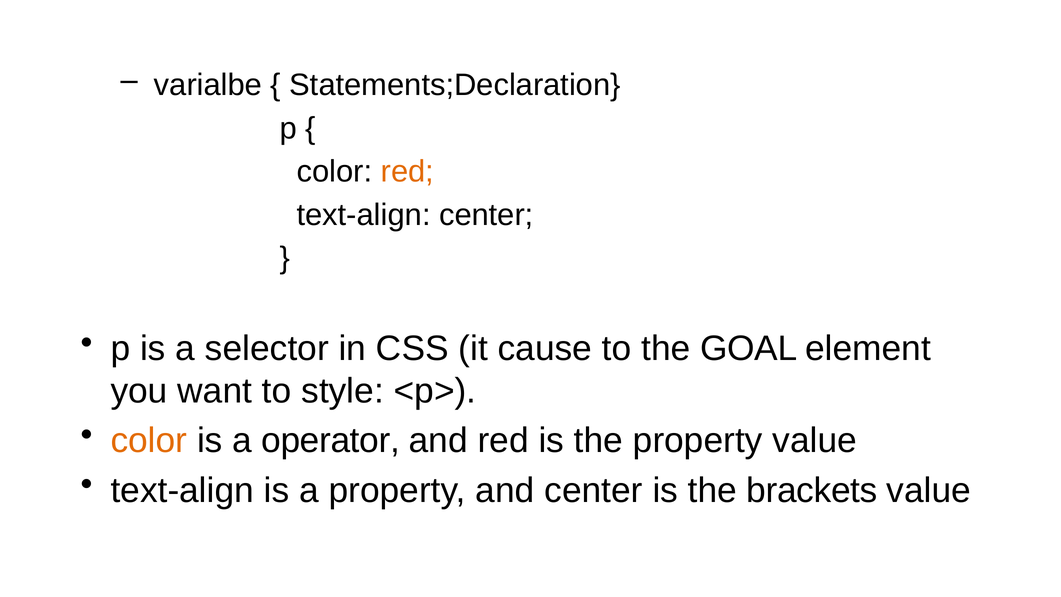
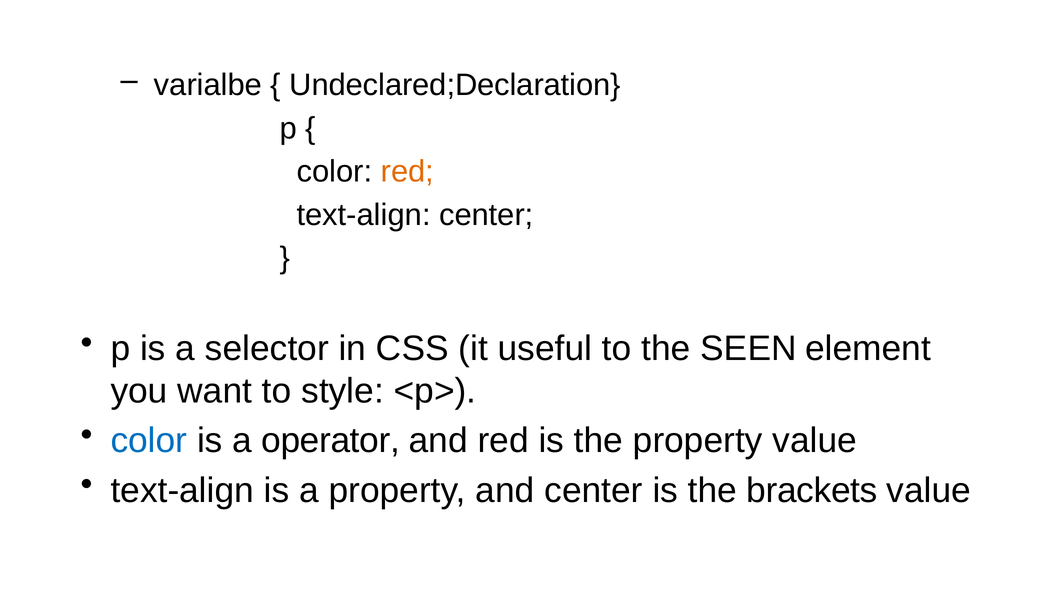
Statements;Declaration: Statements;Declaration -> Undeclared;Declaration
cause: cause -> useful
GOAL: GOAL -> SEEN
color at (149, 441) colour: orange -> blue
